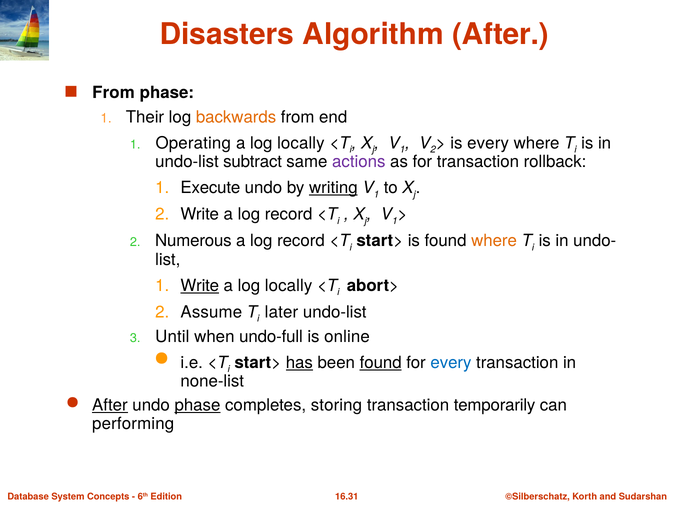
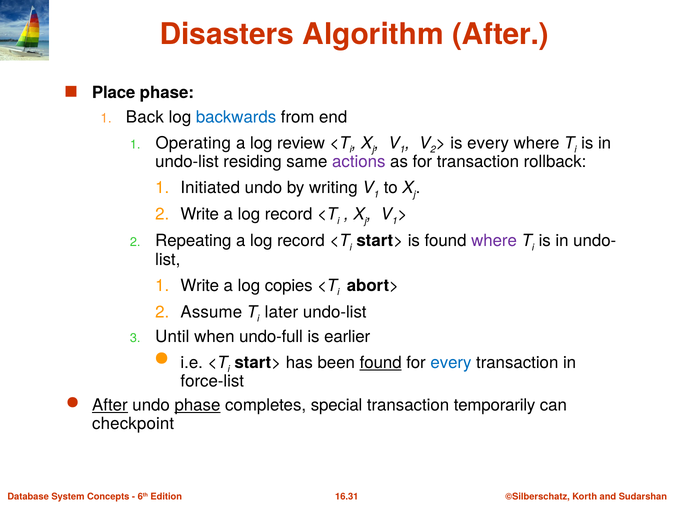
From at (114, 93): From -> Place
Their: Their -> Back
backwards colour: orange -> blue
locally at (301, 143): locally -> review
subtract: subtract -> residing
Execute: Execute -> Initiated
writing underline: present -> none
Numerous: Numerous -> Repeating
where at (494, 241) colour: orange -> purple
Write at (200, 286) underline: present -> none
locally at (289, 286): locally -> copies
online: online -> earlier
has underline: present -> none
none-list: none-list -> force-list
storing: storing -> special
performing: performing -> checkpoint
